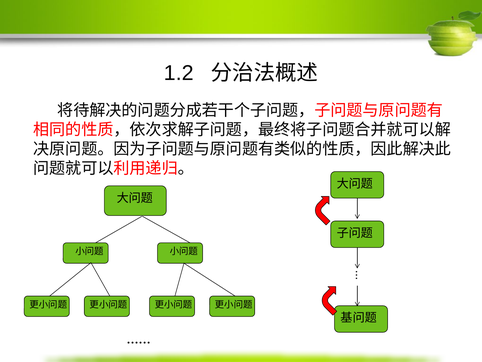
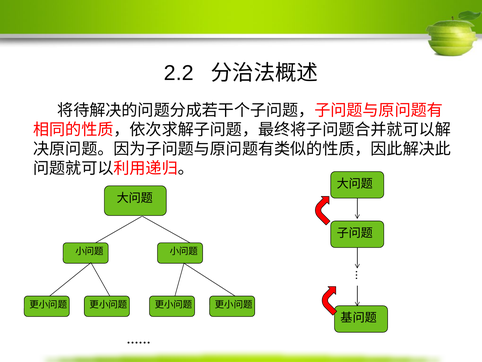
1.2: 1.2 -> 2.2
